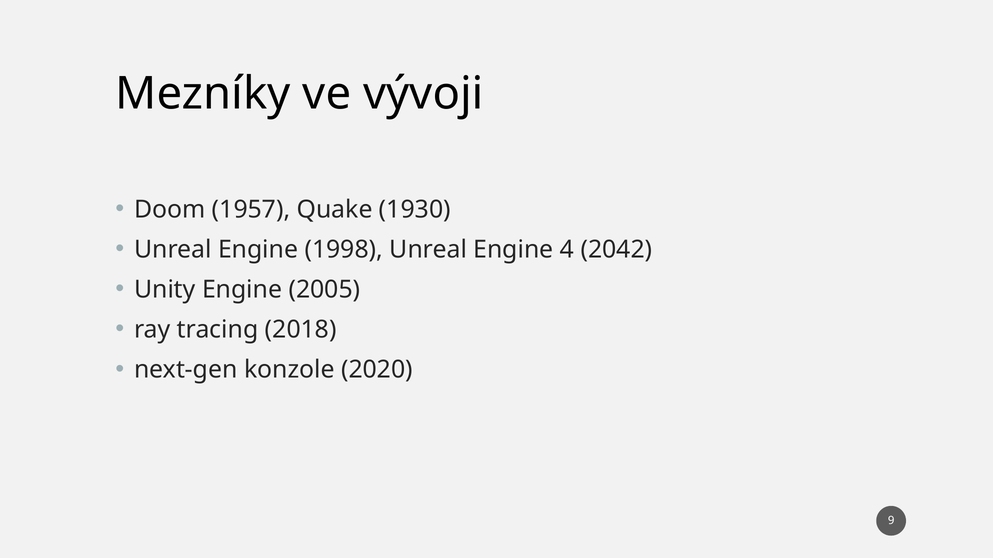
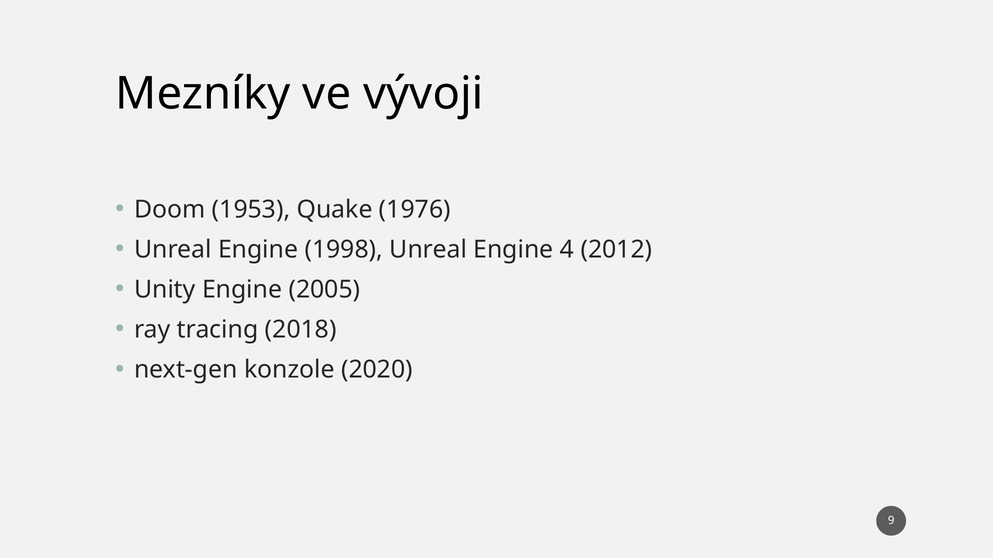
1957: 1957 -> 1953
1930: 1930 -> 1976
2042: 2042 -> 2012
